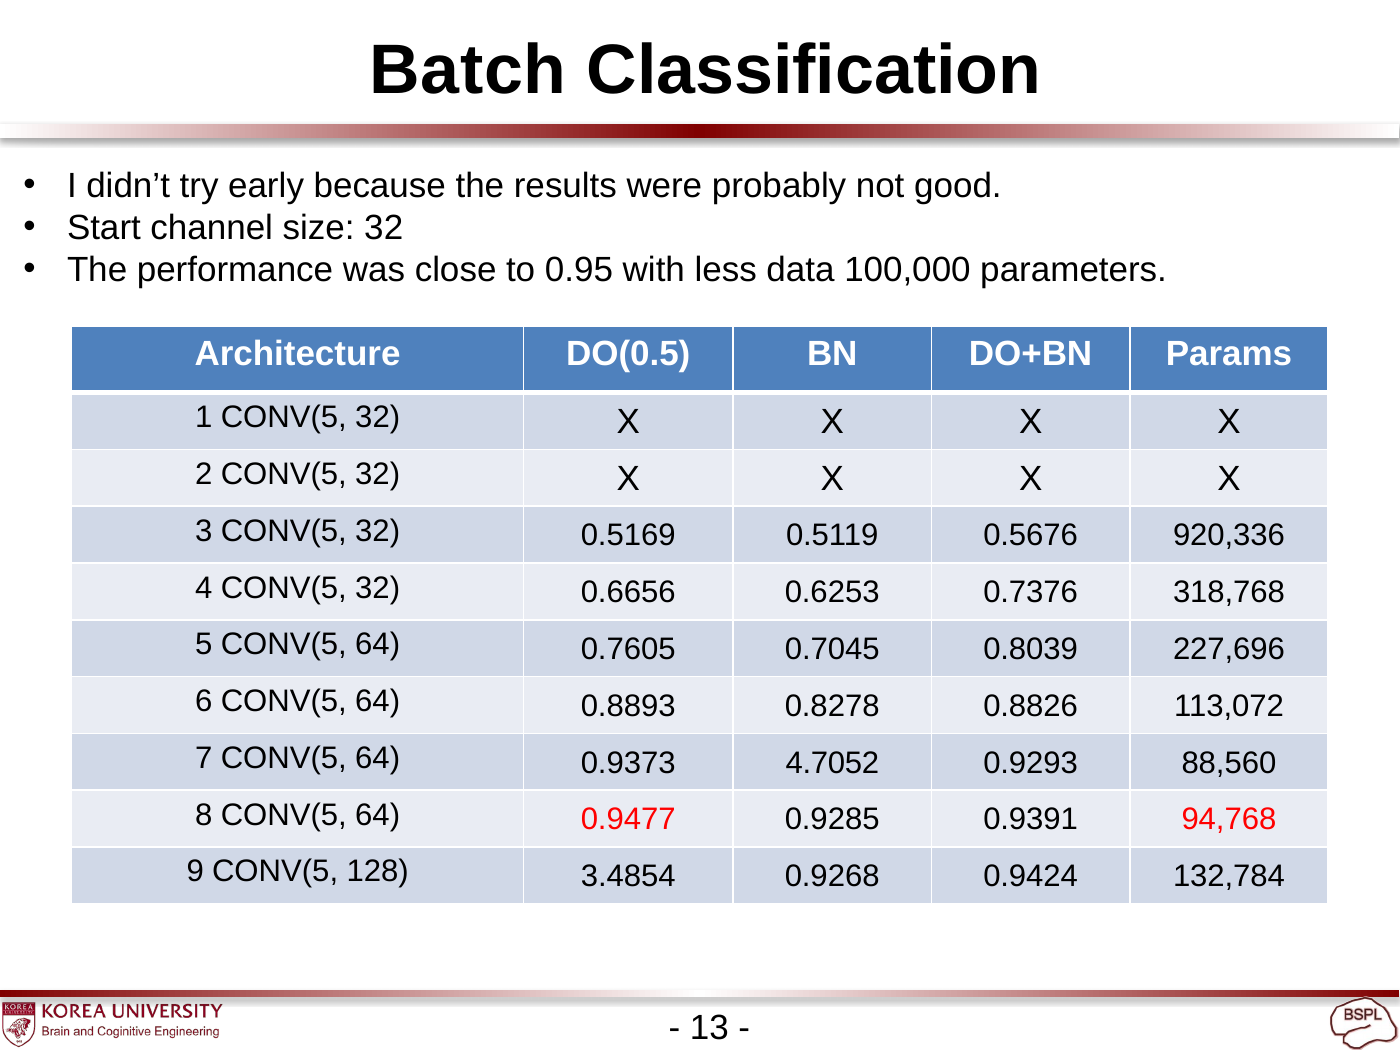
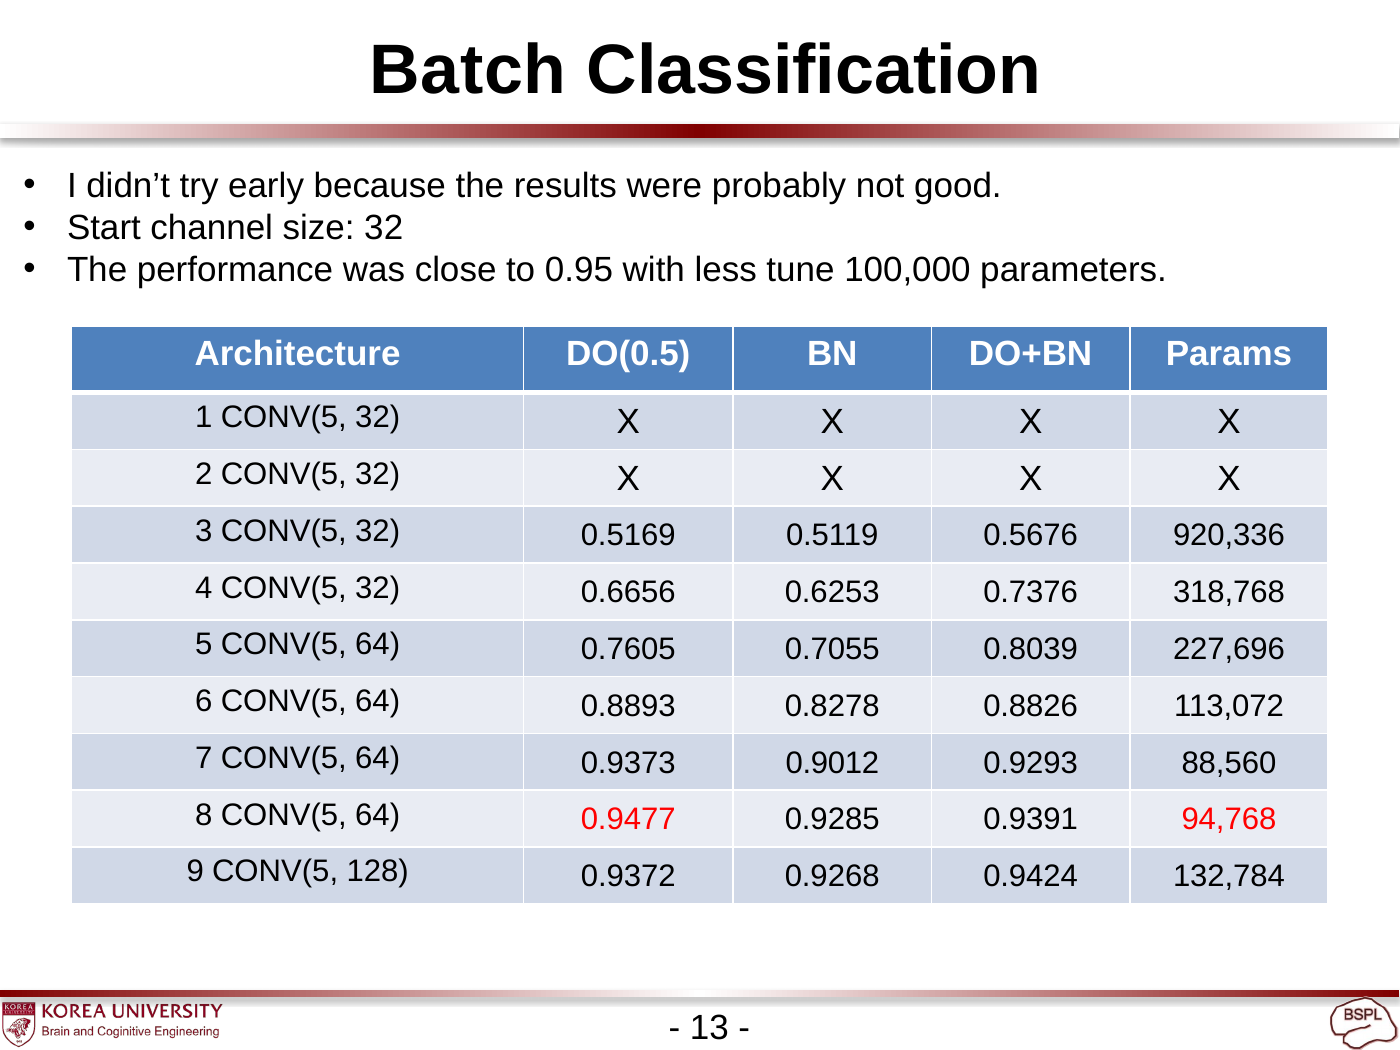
data: data -> tune
0.7045: 0.7045 -> 0.7055
4.7052: 4.7052 -> 0.9012
3.4854: 3.4854 -> 0.9372
